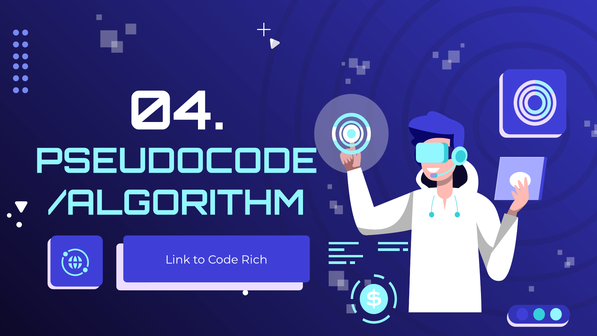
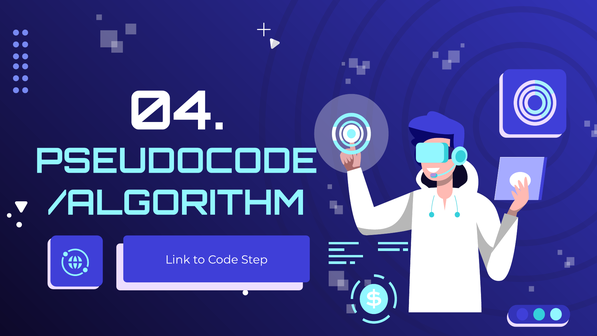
Rich: Rich -> Step
